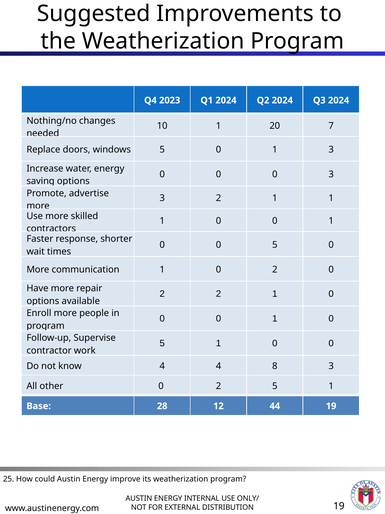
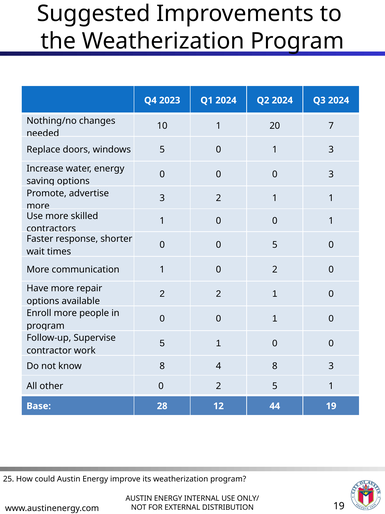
know 4: 4 -> 8
